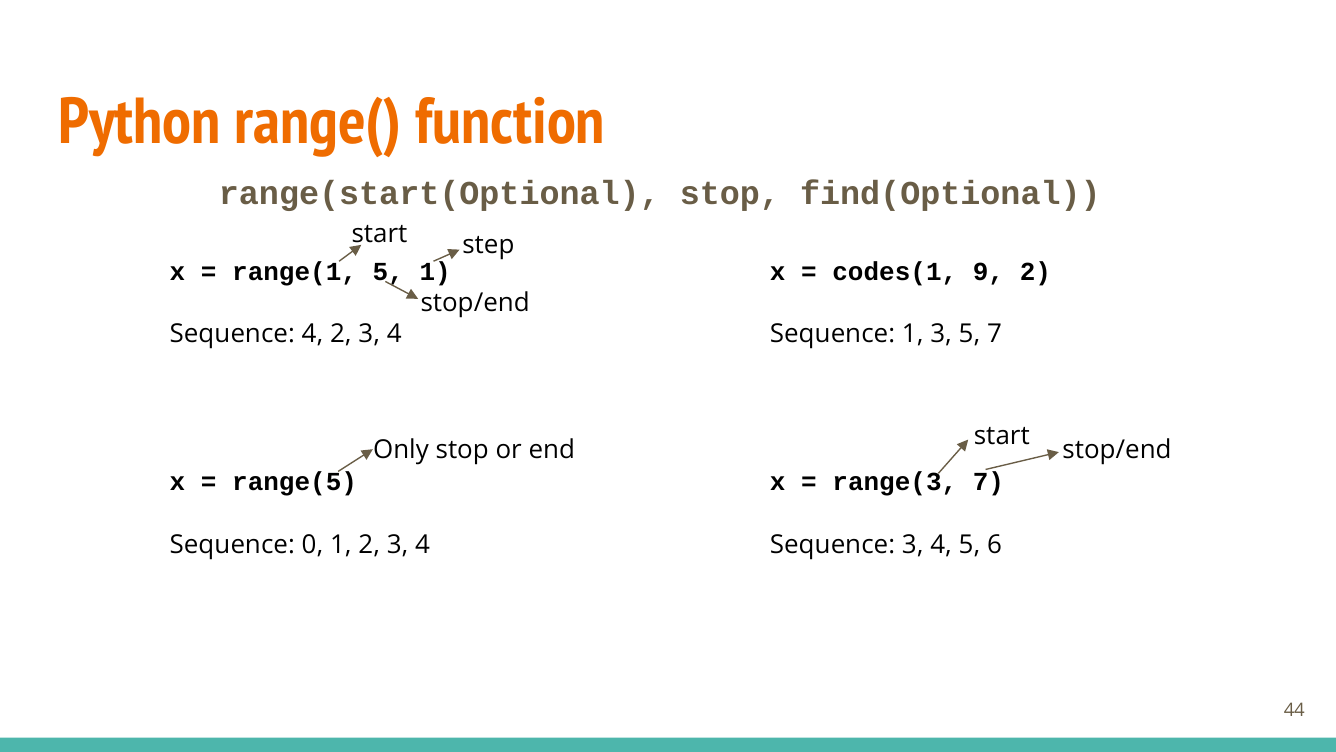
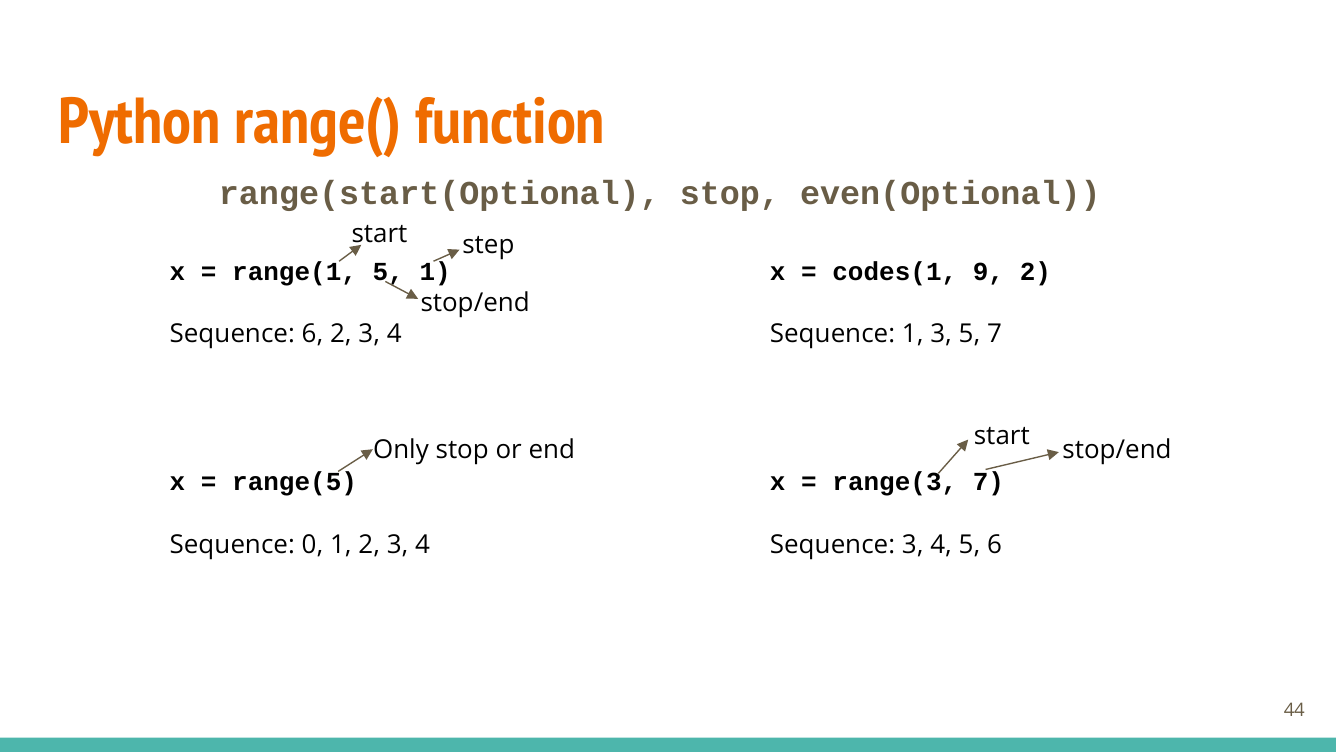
find(Optional: find(Optional -> even(Optional
Sequence 4: 4 -> 6
